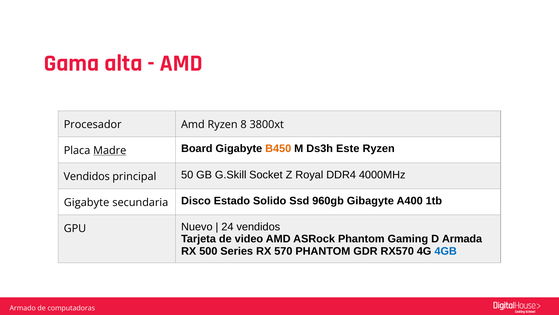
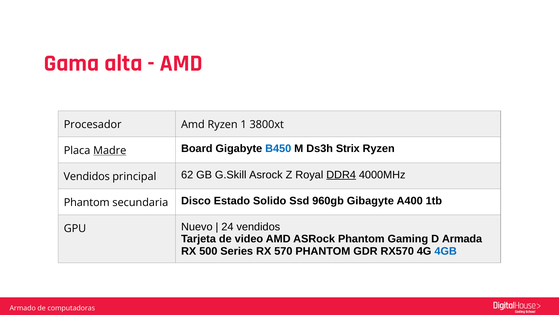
8: 8 -> 1
B450 colour: orange -> blue
Este: Este -> Strix
50: 50 -> 62
G.Skill Socket: Socket -> Asrock
DDR4 underline: none -> present
Gigabyte at (87, 202): Gigabyte -> Phantom
